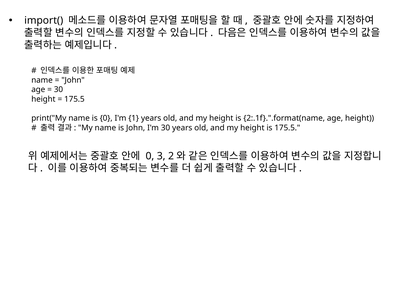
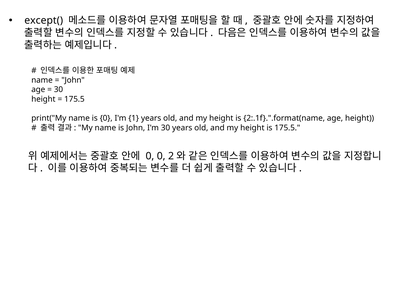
import(: import( -> except(
0 3: 3 -> 0
